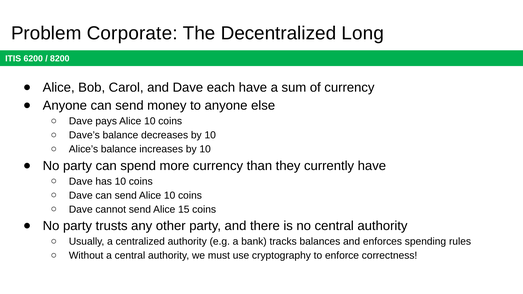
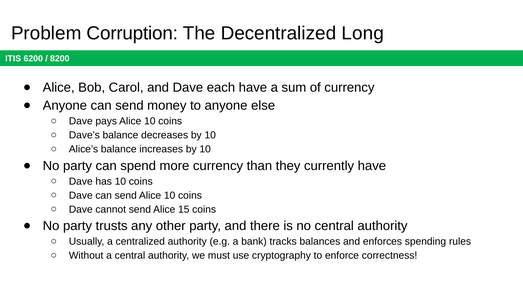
Corporate: Corporate -> Corruption
